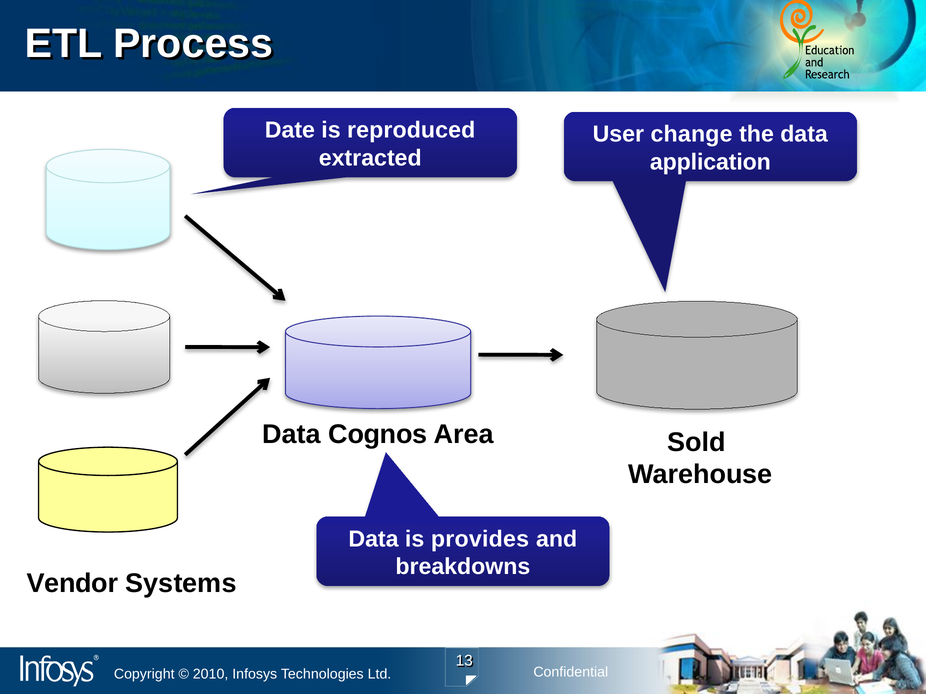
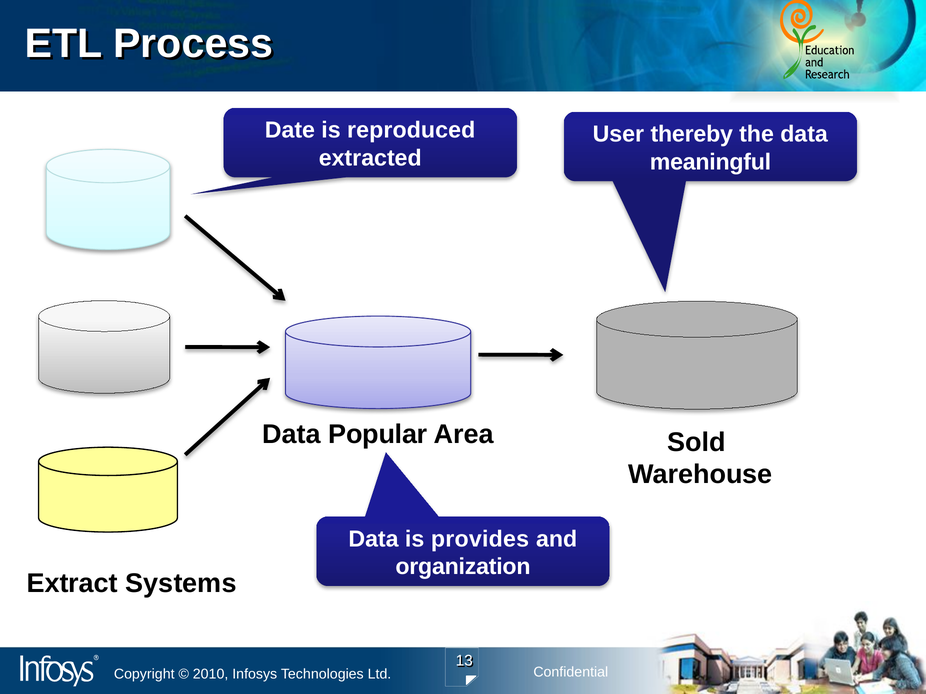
change: change -> thereby
application: application -> meaningful
Cognos: Cognos -> Popular
breakdowns: breakdowns -> organization
Vendor: Vendor -> Extract
